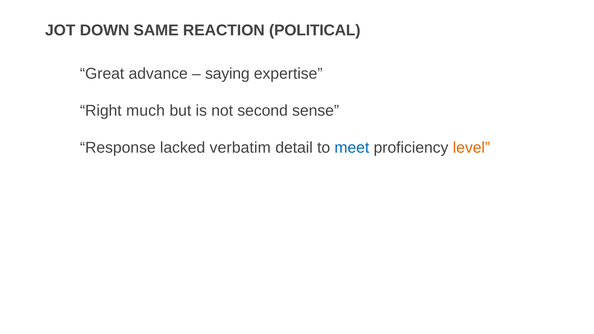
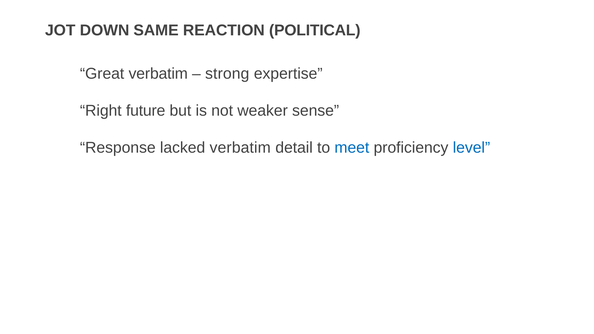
Great advance: advance -> verbatim
saying: saying -> strong
much: much -> future
second: second -> weaker
level colour: orange -> blue
